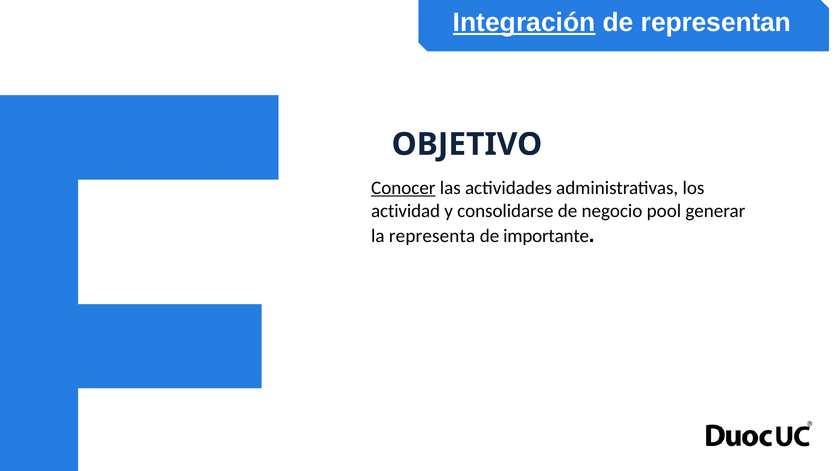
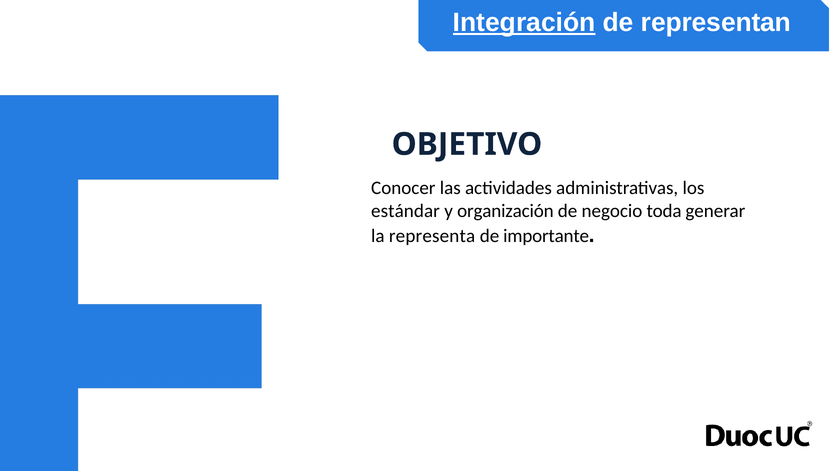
Conocer underline: present -> none
actividad: actividad -> estándar
consolidarse: consolidarse -> organización
pool: pool -> toda
